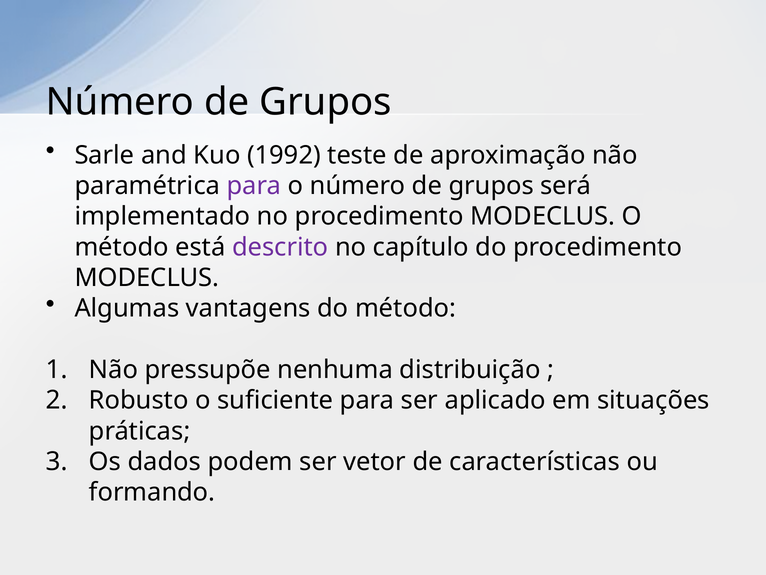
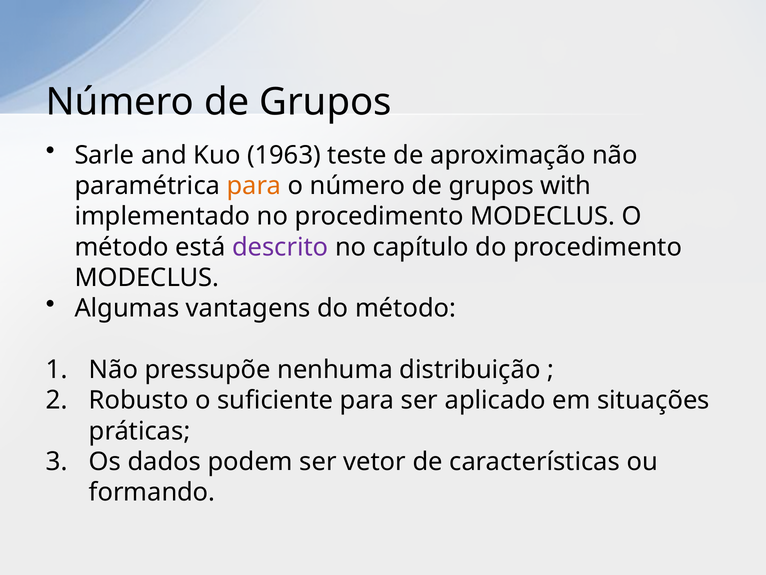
1992: 1992 -> 1963
para at (254, 186) colour: purple -> orange
será: será -> with
